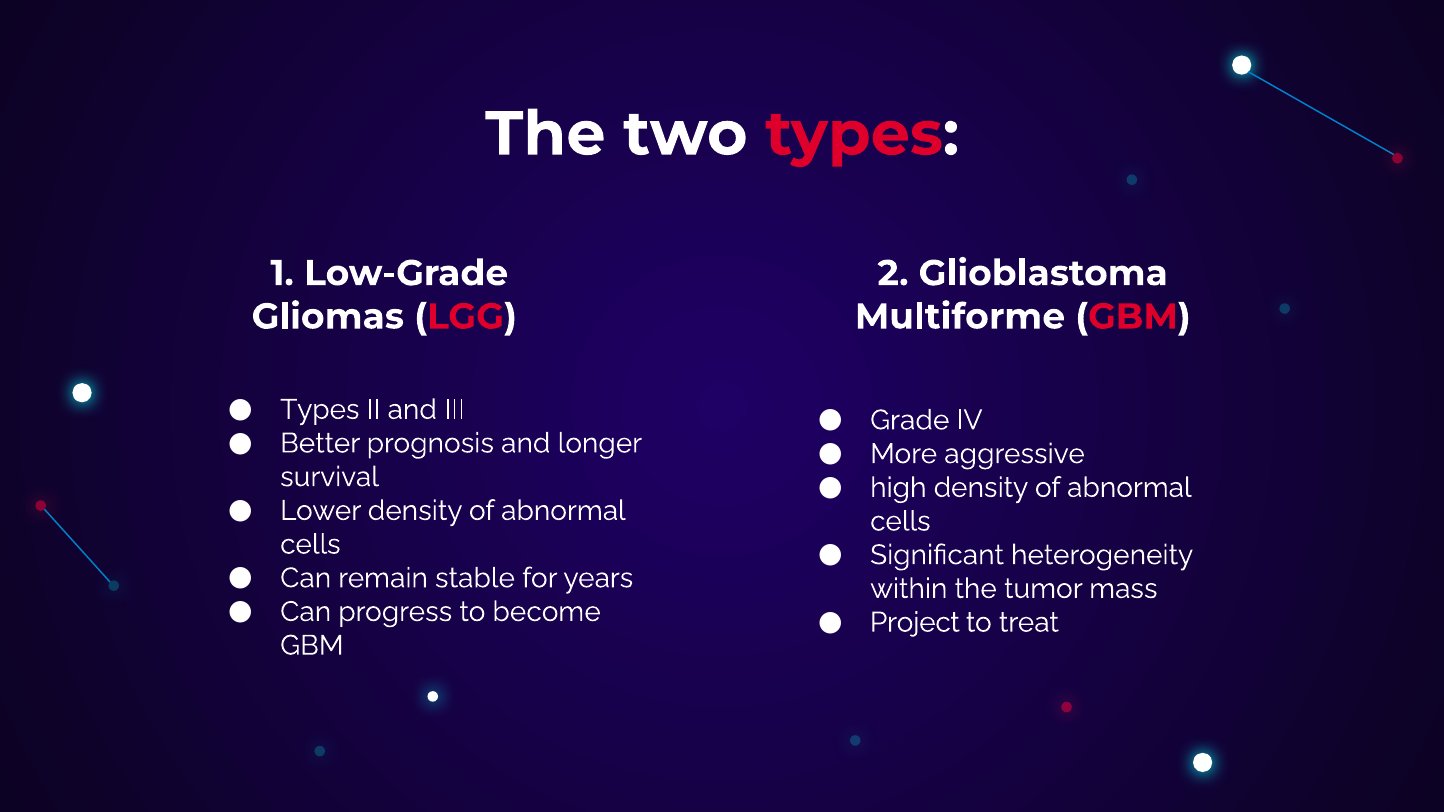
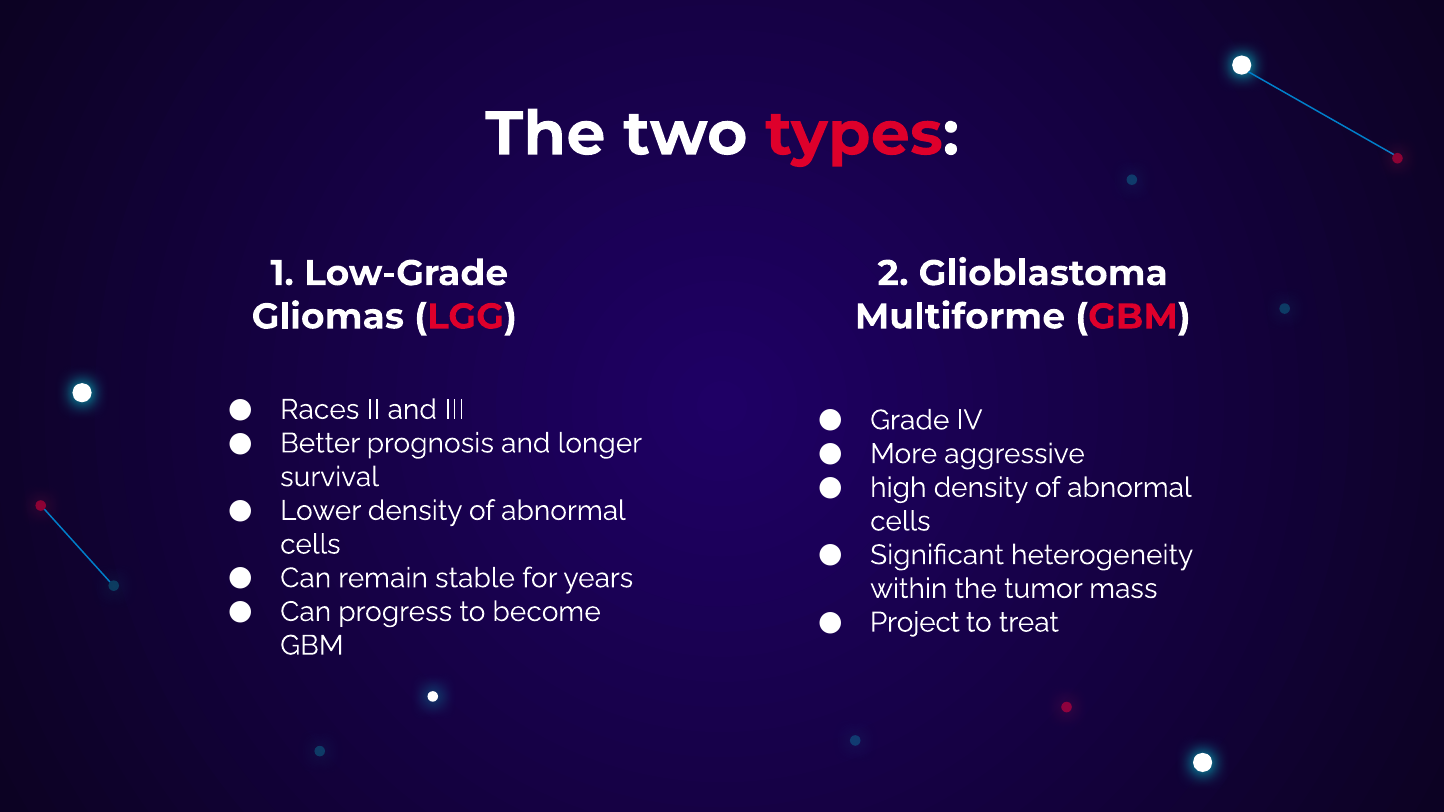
Types at (320, 410): Types -> Races
